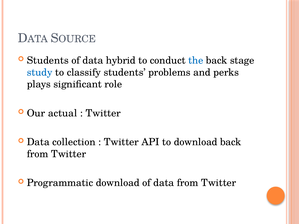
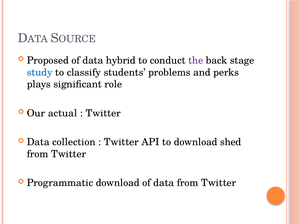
Students at (48, 60): Students -> Proposed
the colour: blue -> purple
download back: back -> shed
